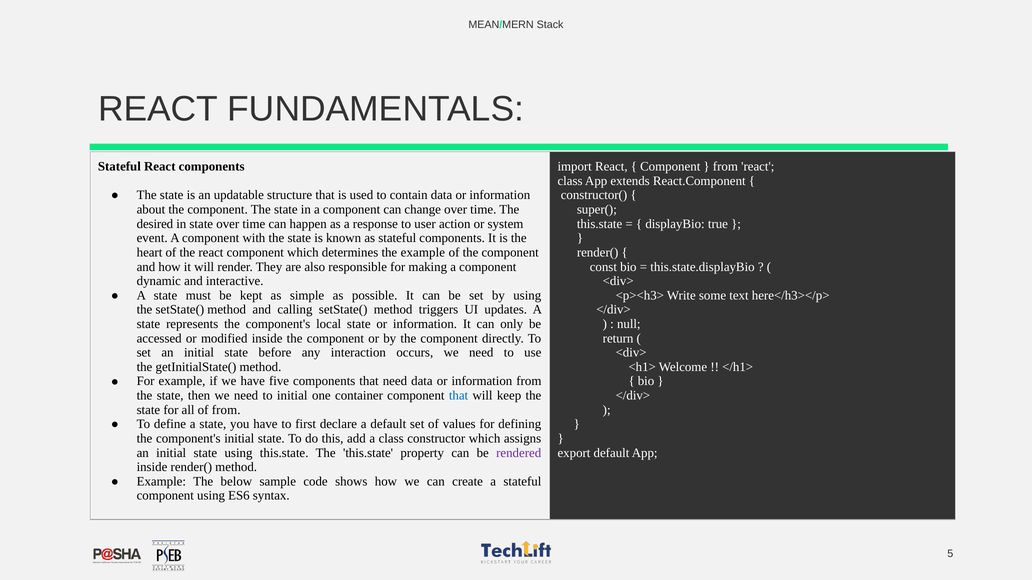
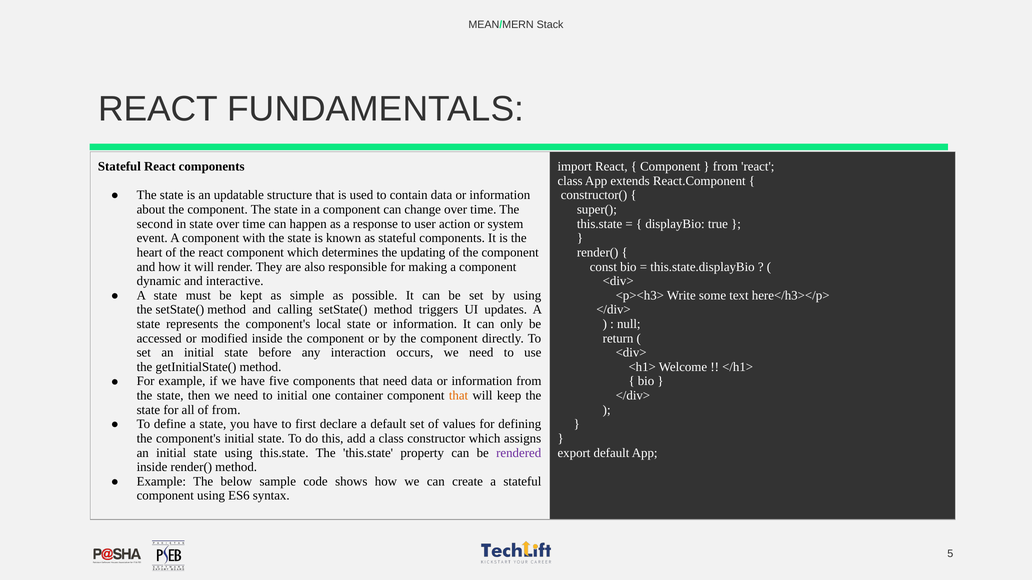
desired: desired -> second
the example: example -> updating
that at (459, 396) colour: blue -> orange
